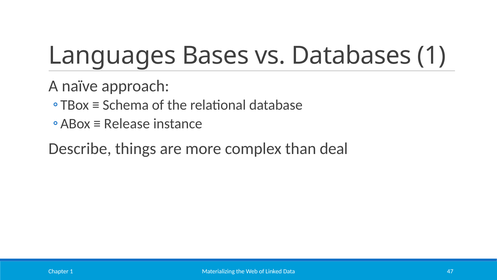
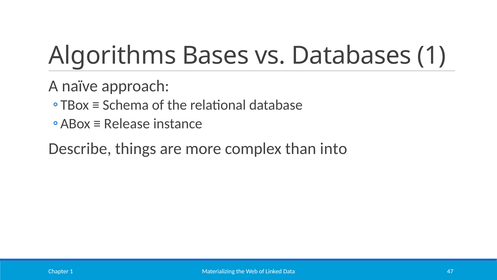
Languages: Languages -> Algorithms
deal: deal -> into
